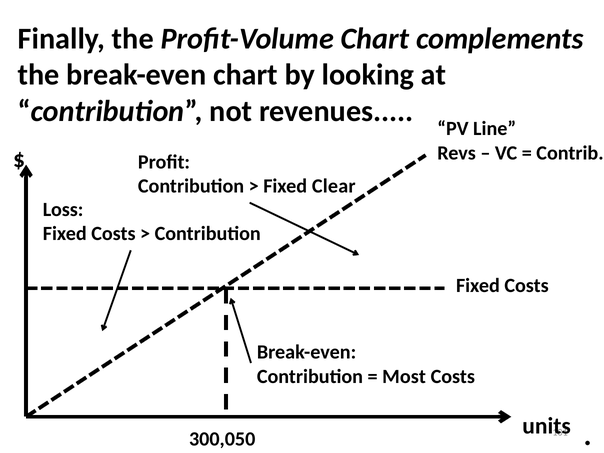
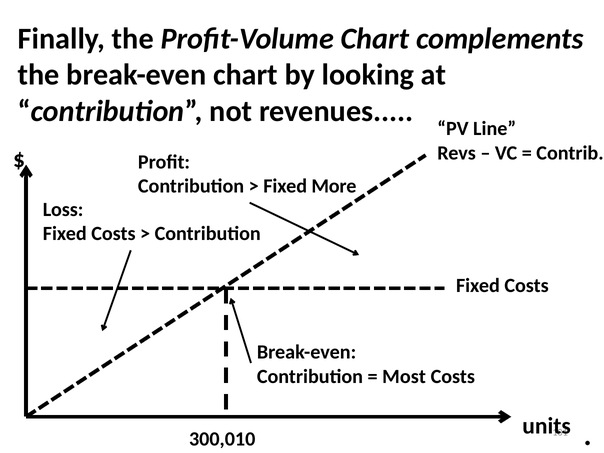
Clear: Clear -> More
300,050: 300,050 -> 300,010
